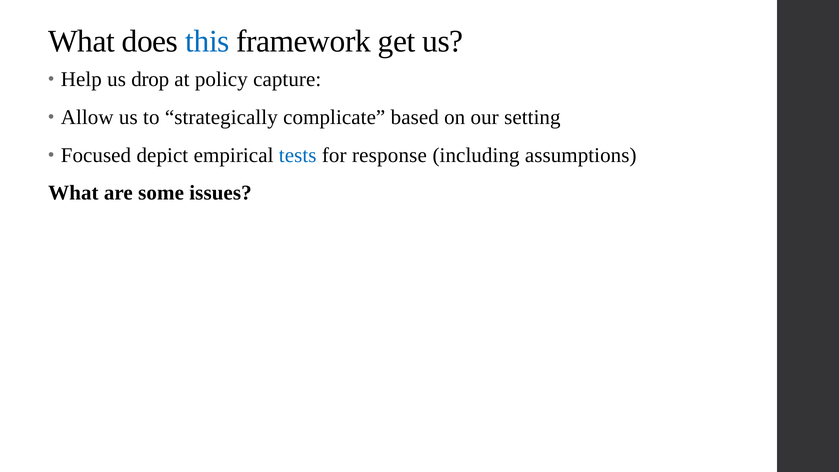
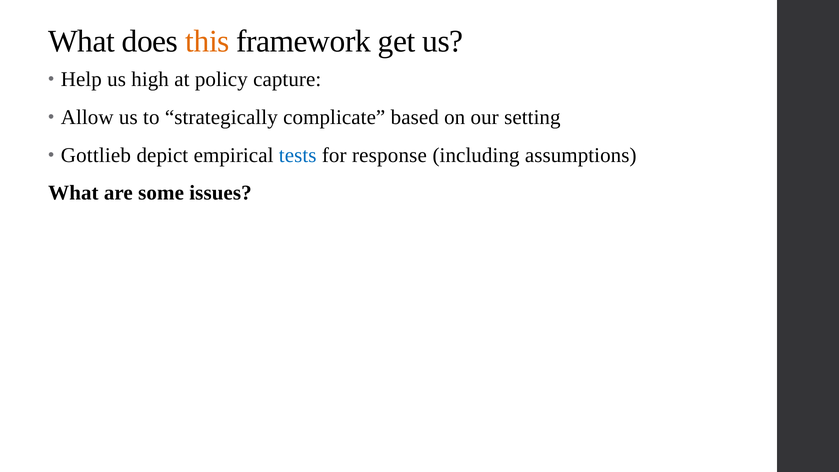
this colour: blue -> orange
drop: drop -> high
Focused: Focused -> Gottlieb
